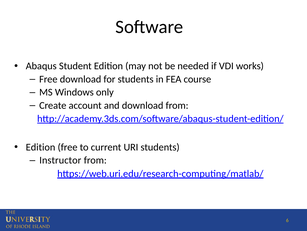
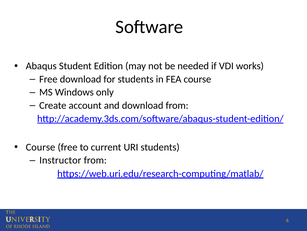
Edition at (41, 147): Edition -> Course
